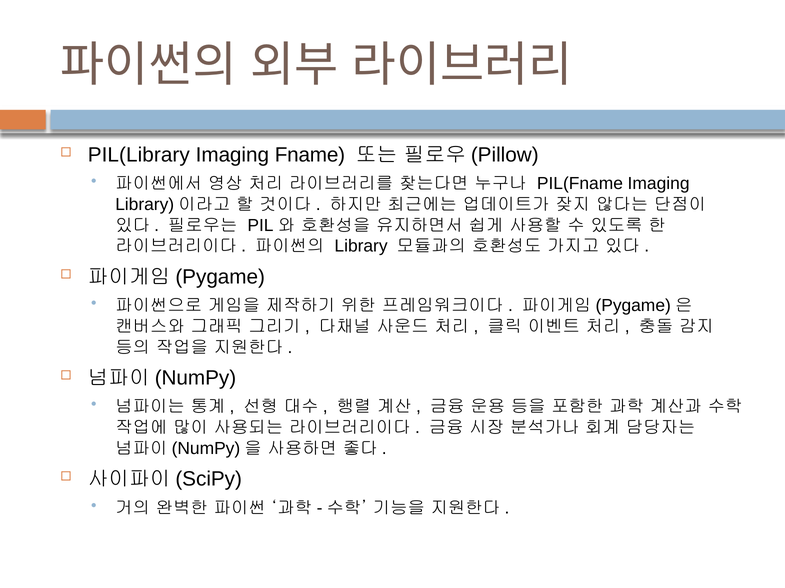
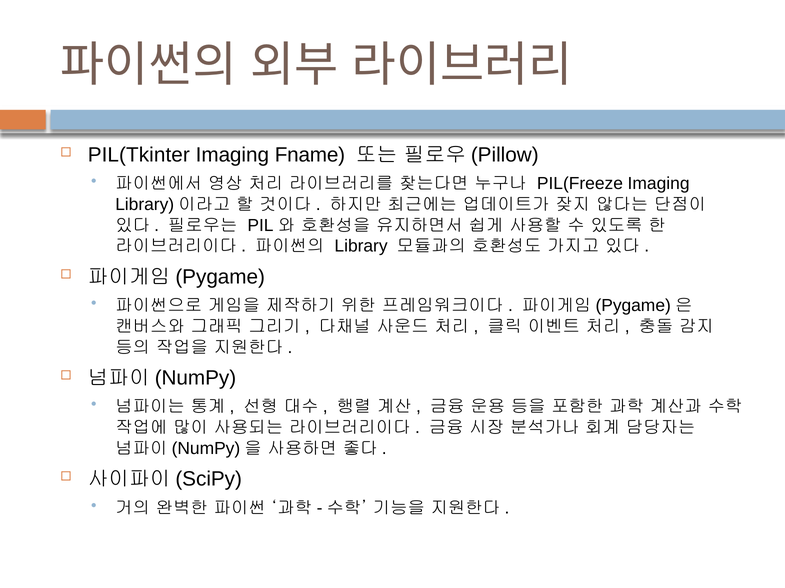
PIL(Library: PIL(Library -> PIL(Tkinter
PIL(Fname: PIL(Fname -> PIL(Freeze
